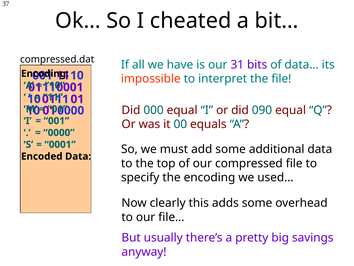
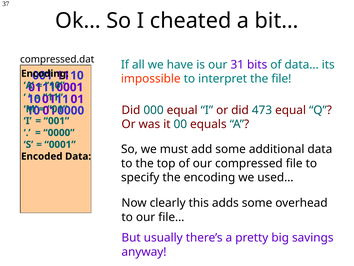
090: 090 -> 473
